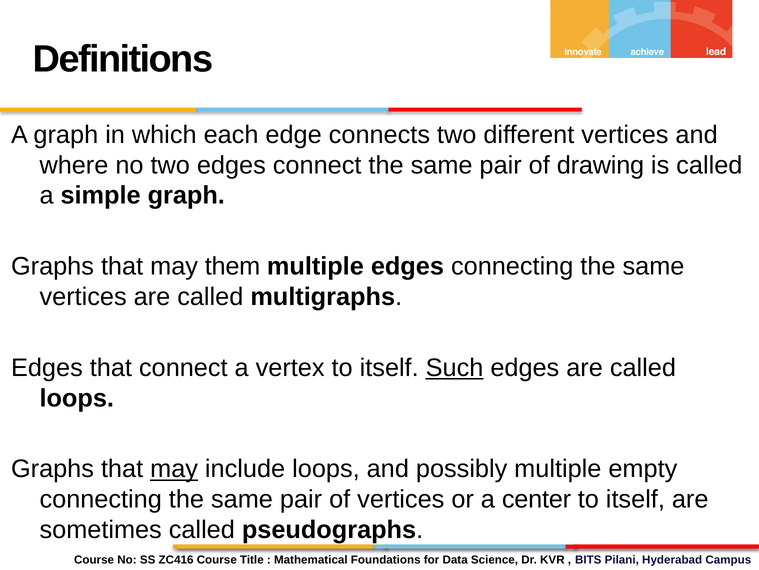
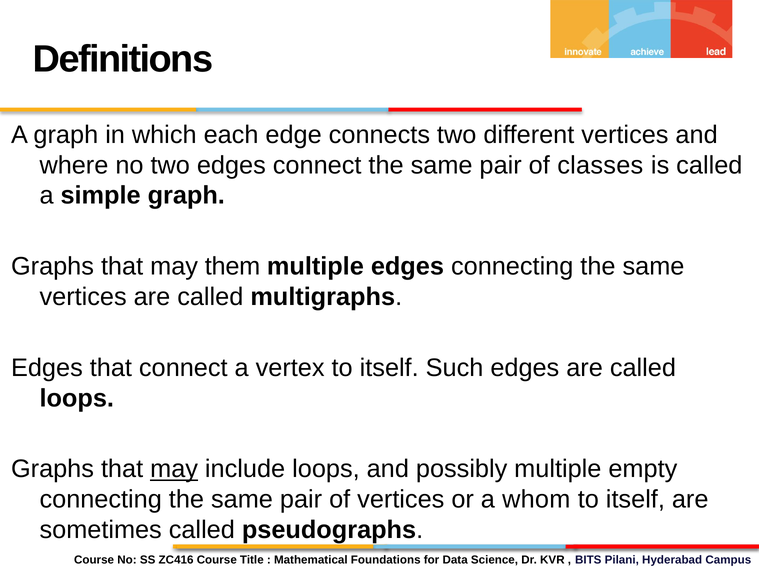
drawing: drawing -> classes
Such underline: present -> none
center: center -> whom
